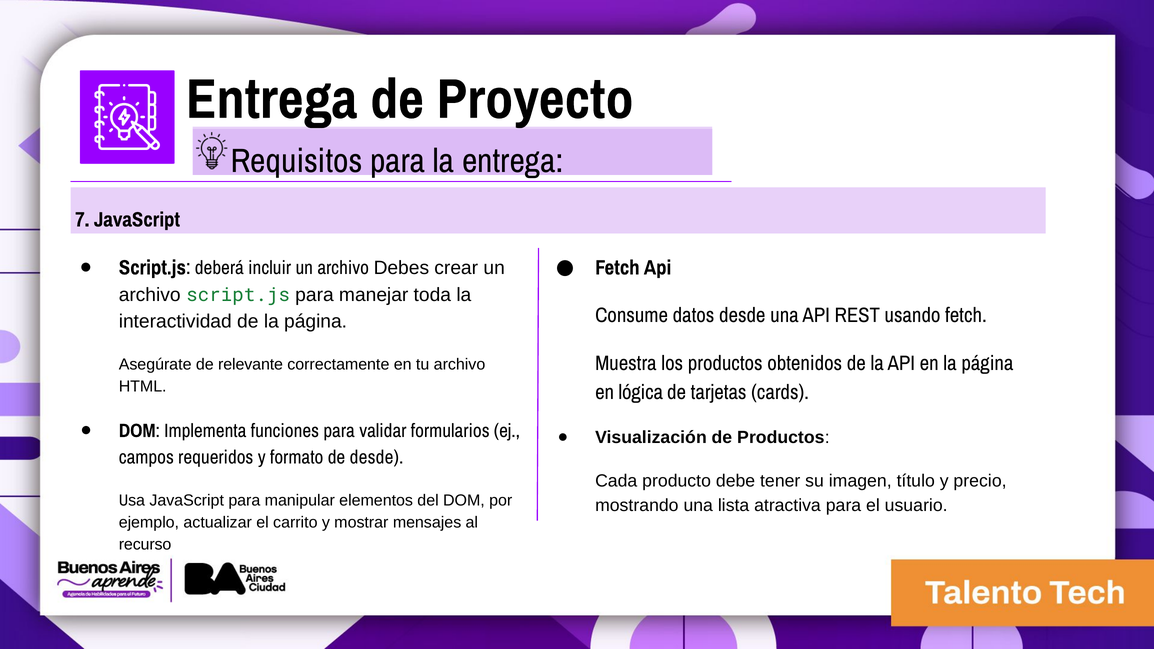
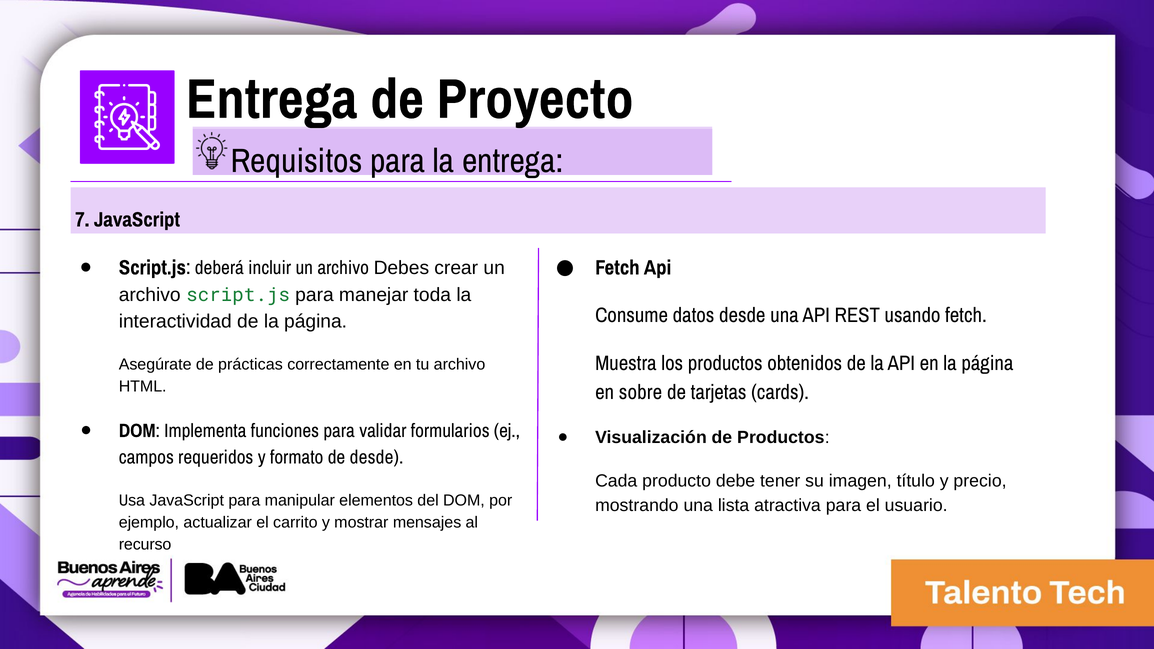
relevante: relevante -> prácticas
lógica: lógica -> sobre
